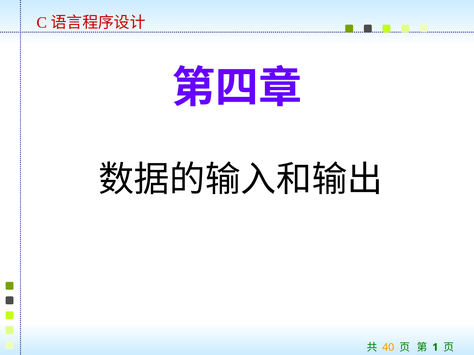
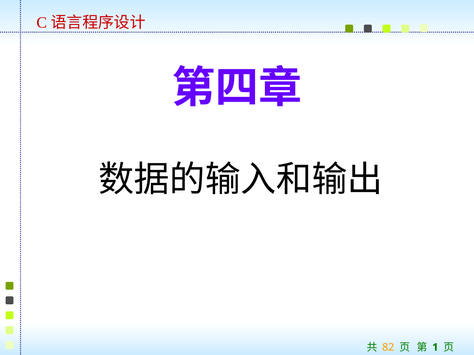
40: 40 -> 82
